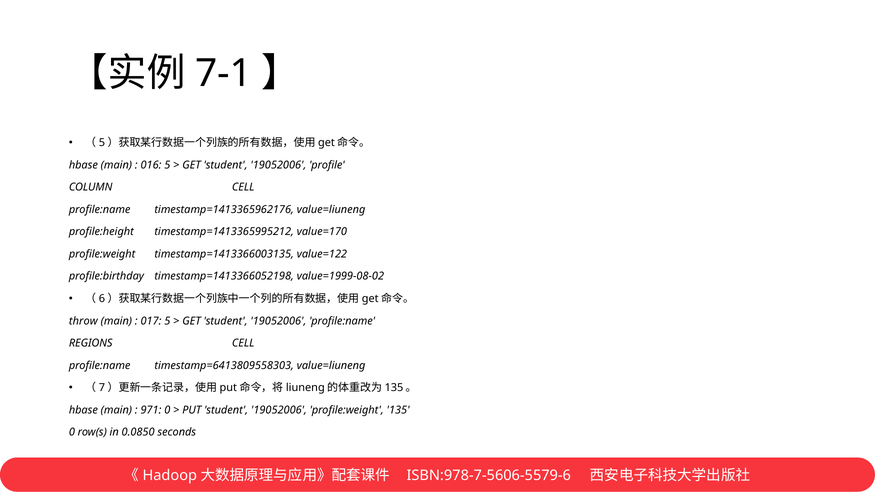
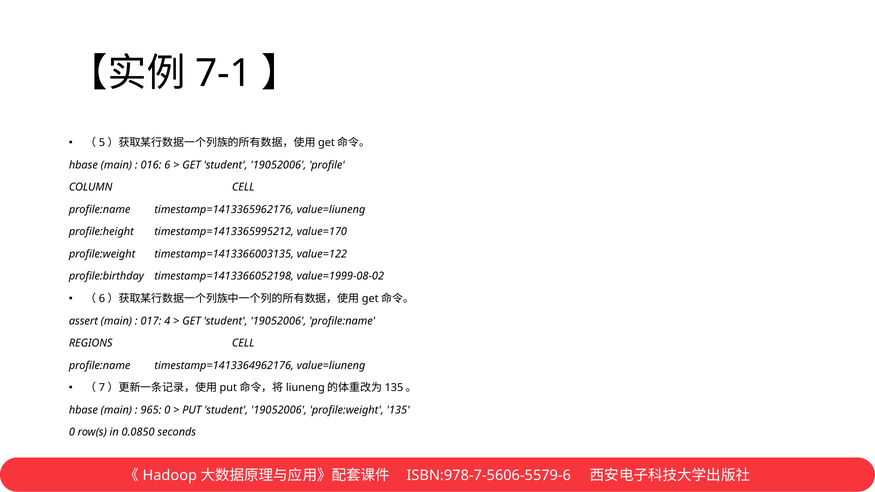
016 5: 5 -> 6
throw: throw -> assert
017 5: 5 -> 4
timestamp=6413809558303: timestamp=6413809558303 -> timestamp=1413364962176
971: 971 -> 965
